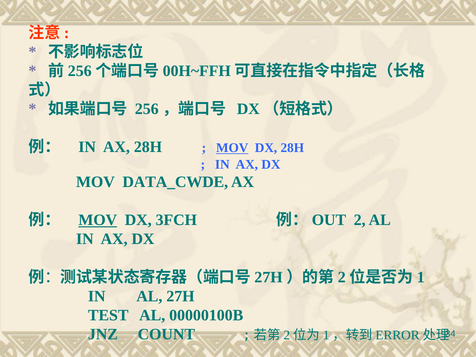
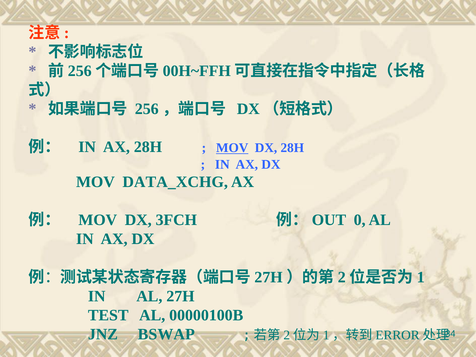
DATA_CWDE: DATA_CWDE -> DATA_XCHG
MOV at (98, 220) underline: present -> none
2: 2 -> 0
COUNT: COUNT -> BSWAP
